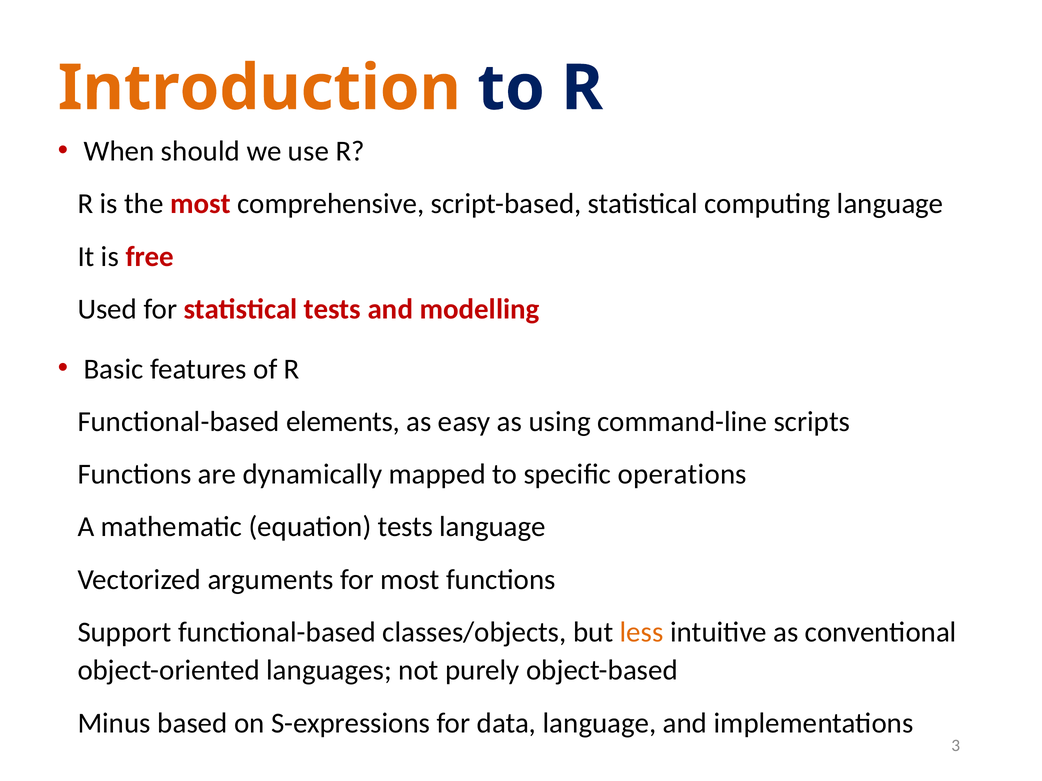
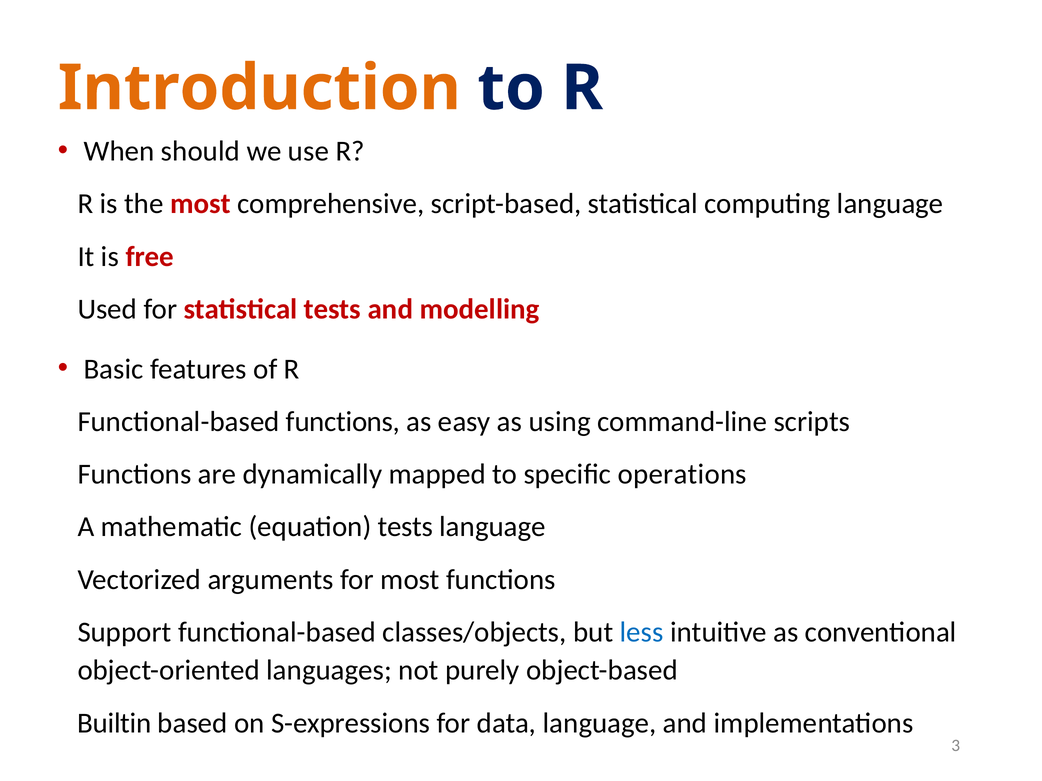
Functional-based elements: elements -> functions
less colour: orange -> blue
Minus: Minus -> Builtin
